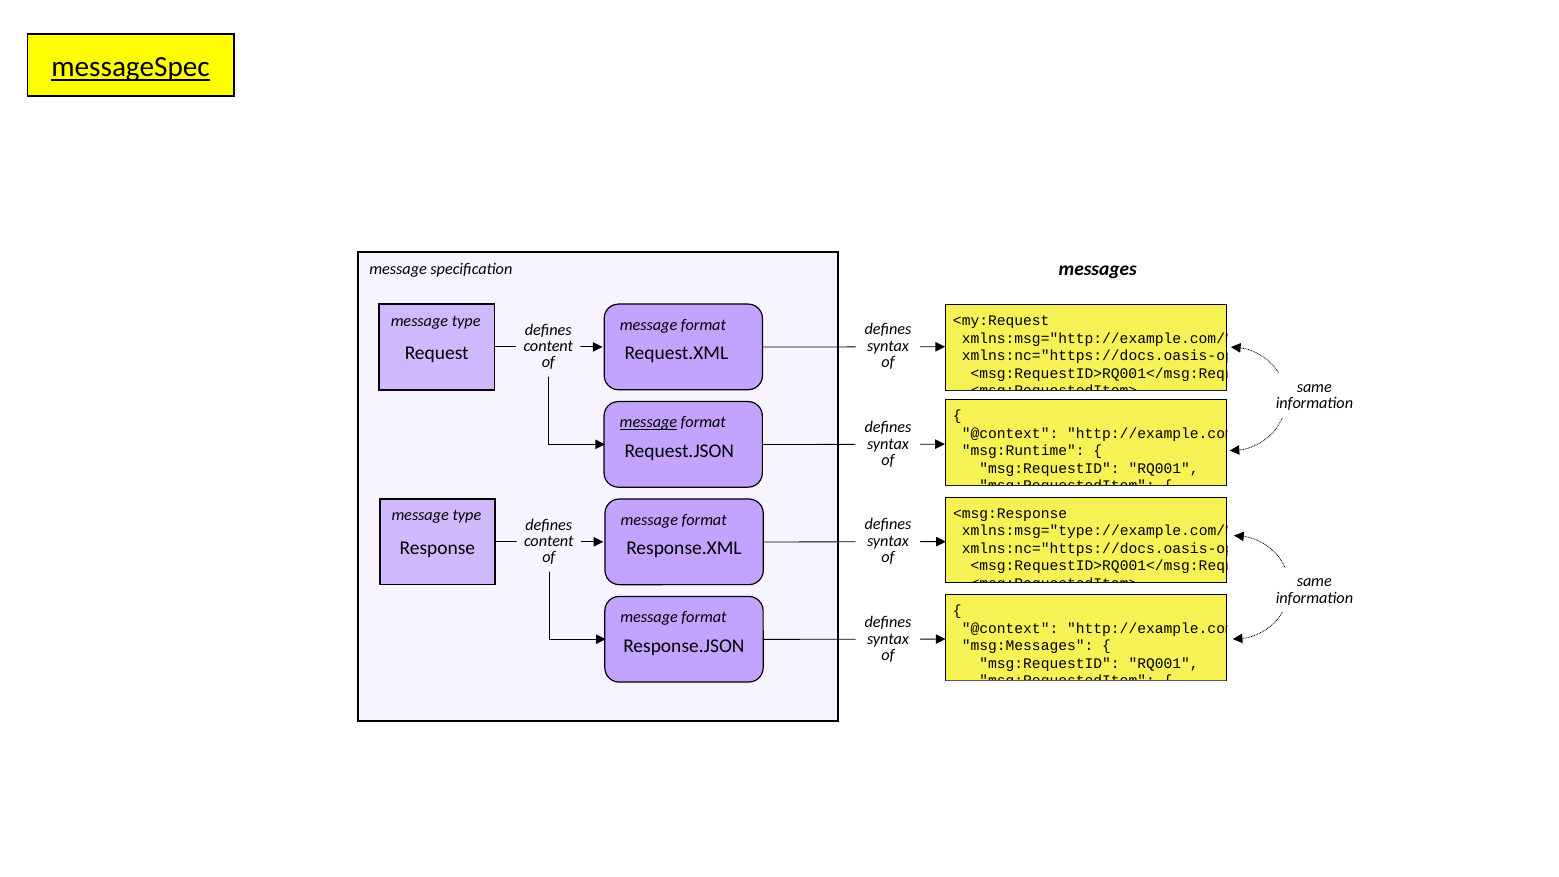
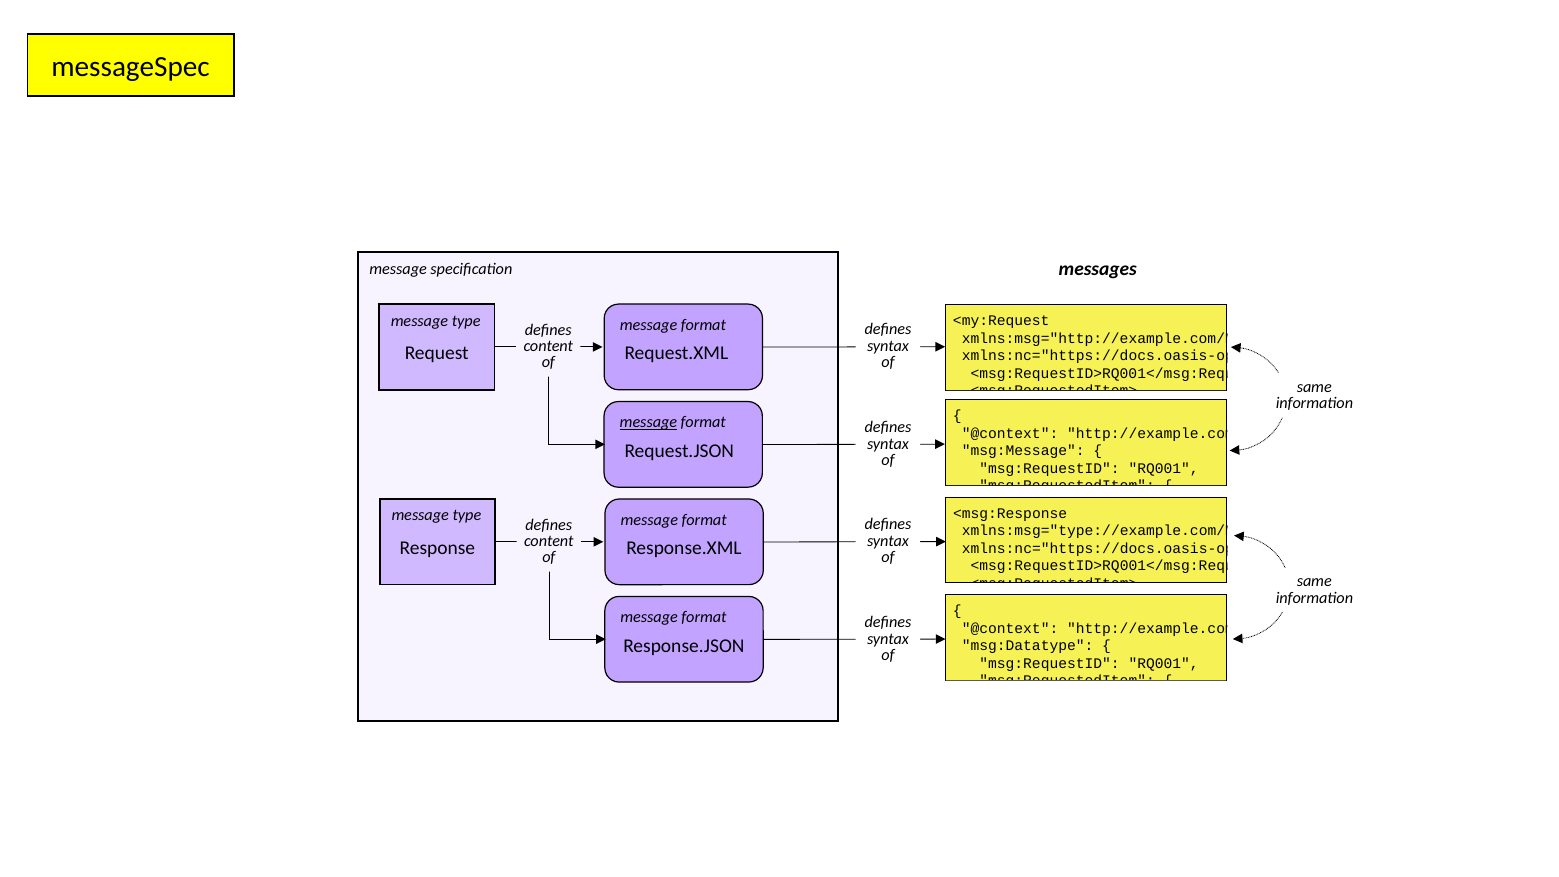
messageSpec underline: present -> none
msg:Runtime: msg:Runtime -> msg:Message
msg:Messages: msg:Messages -> msg:Datatype
